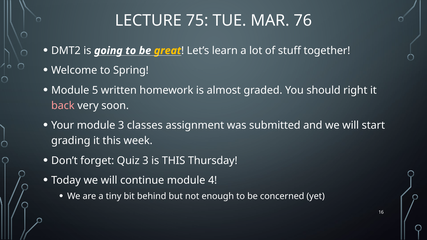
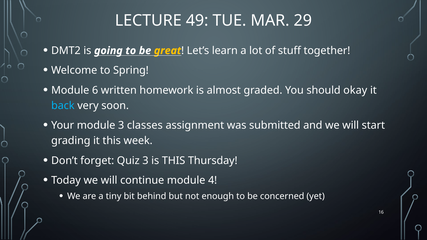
75: 75 -> 49
76: 76 -> 29
5: 5 -> 6
right: right -> okay
back colour: pink -> light blue
